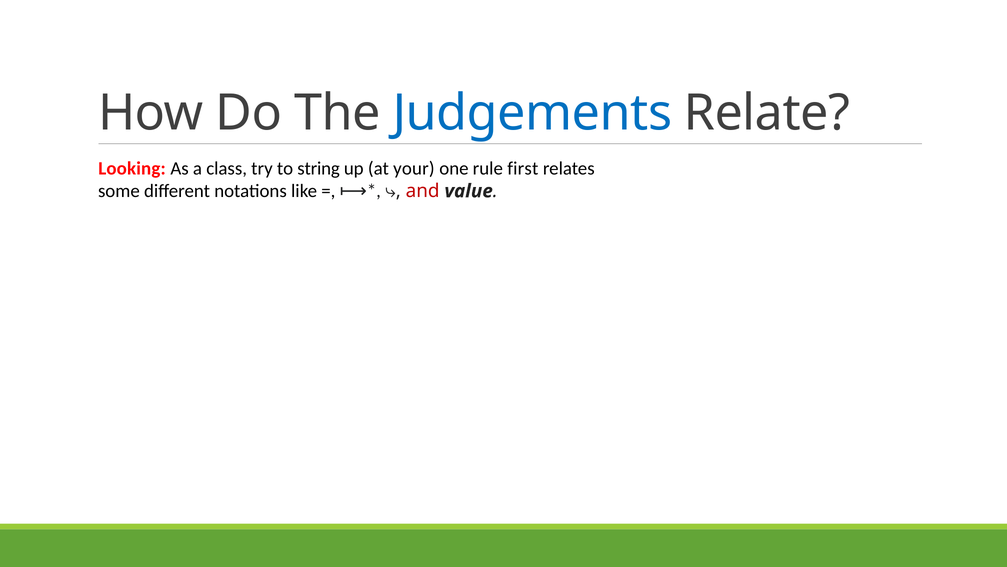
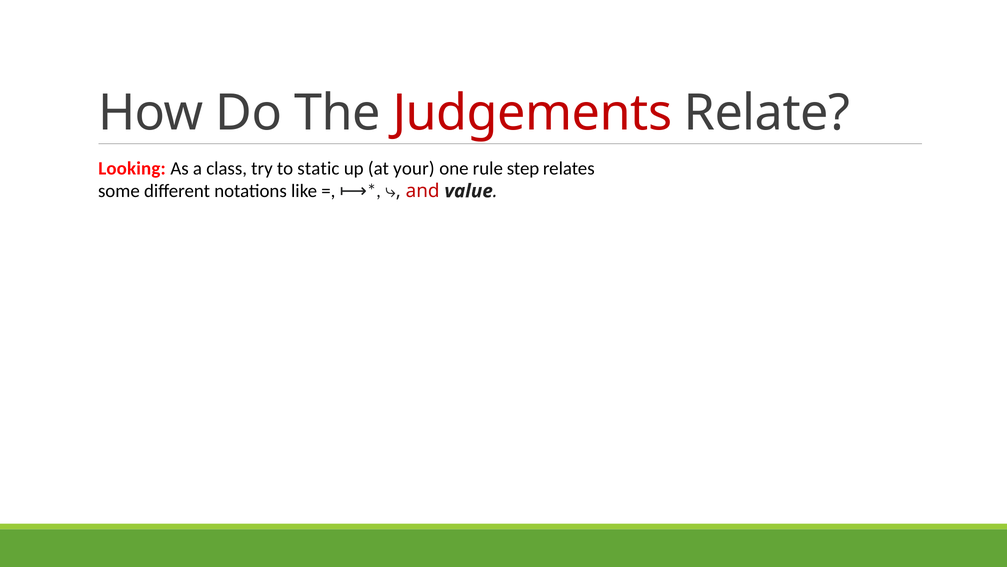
Judgements colour: blue -> red
string: string -> static
first: first -> step
